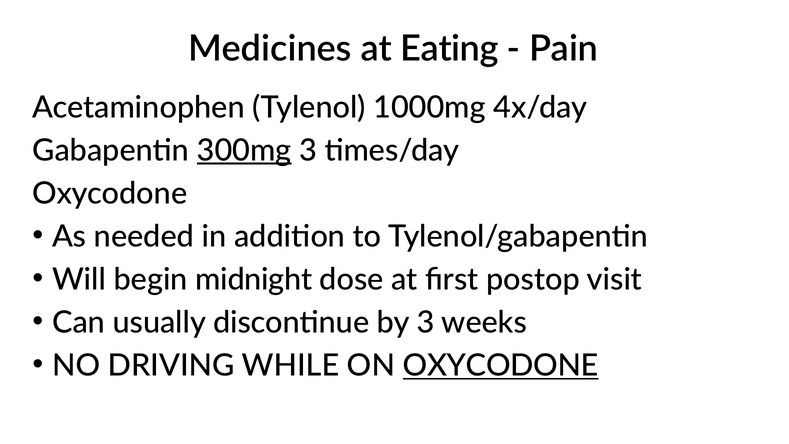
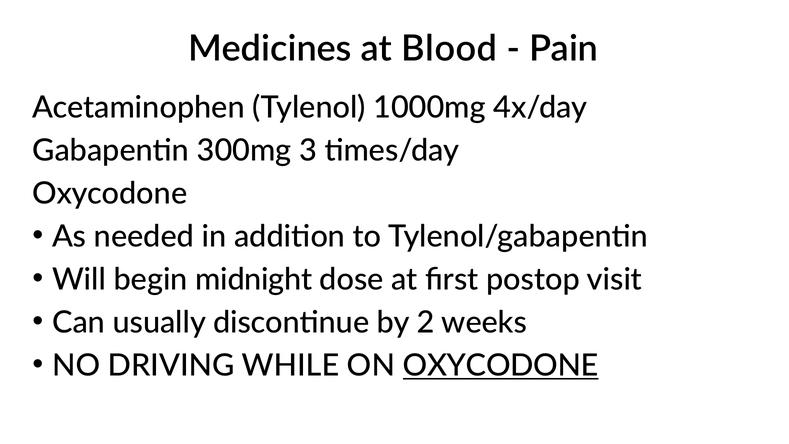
Eating: Eating -> Blood
300mg underline: present -> none
by 3: 3 -> 2
